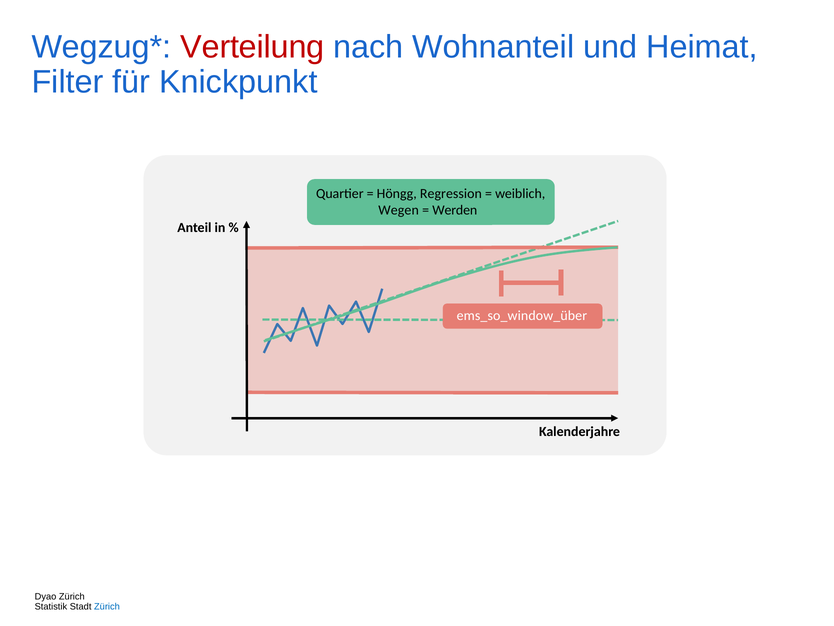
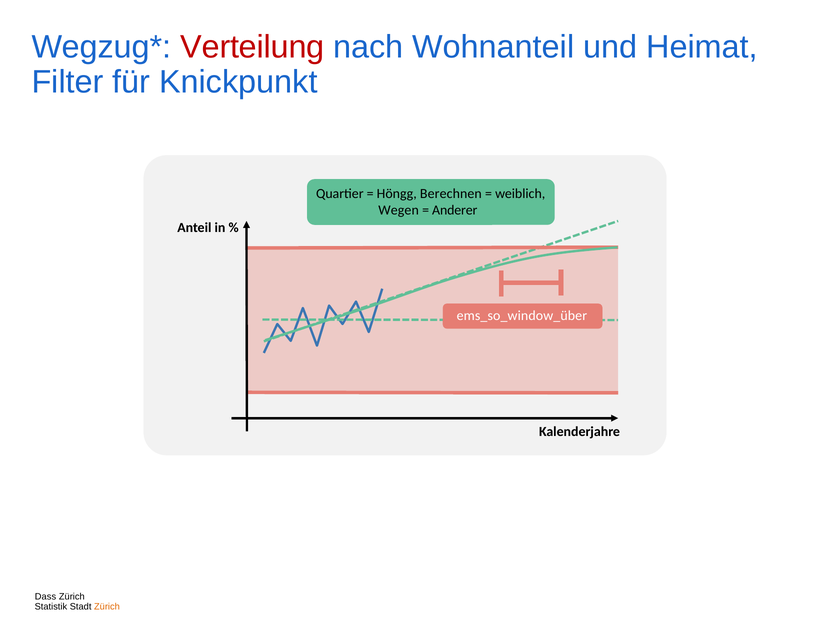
Regression: Regression -> Berechnen
Werden: Werden -> Anderer
Dyao: Dyao -> Dass
Zürich at (107, 606) colour: blue -> orange
